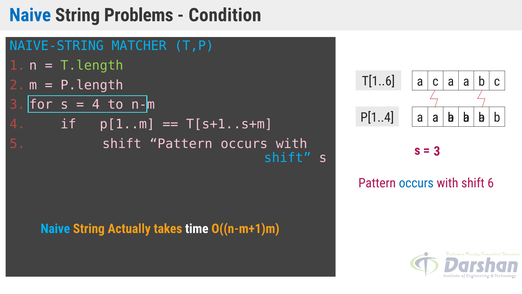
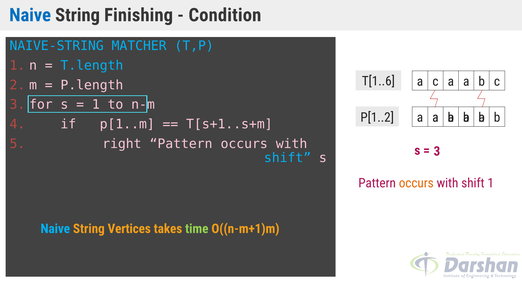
Problems: Problems -> Finishing
T.length colour: light green -> light blue
4 at (96, 104): 4 -> 1
P[1..4: P[1..4 -> P[1..2
shift at (122, 144): shift -> right
occurs at (416, 183) colour: blue -> orange
shift 6: 6 -> 1
Actually: Actually -> Vertices
time colour: white -> light green
